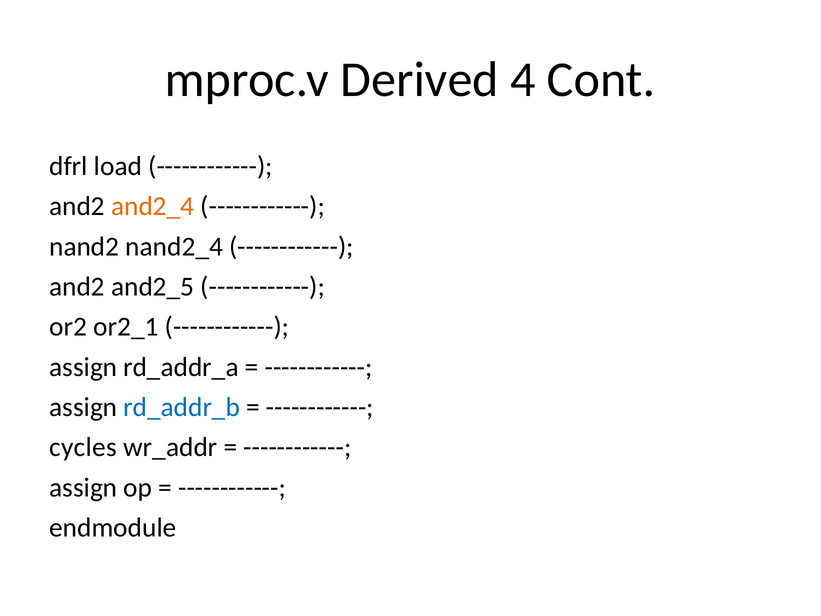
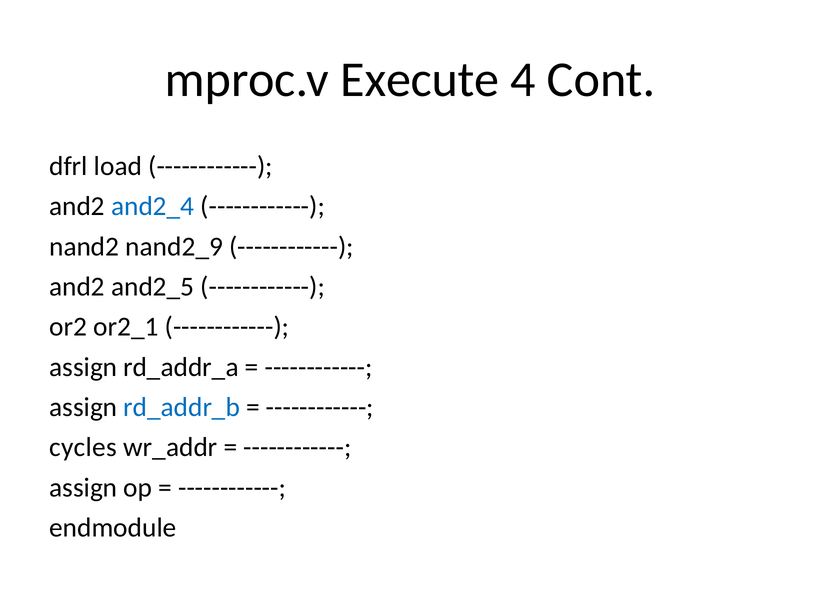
Derived: Derived -> Execute
and2_4 colour: orange -> blue
nand2_4: nand2_4 -> nand2_9
